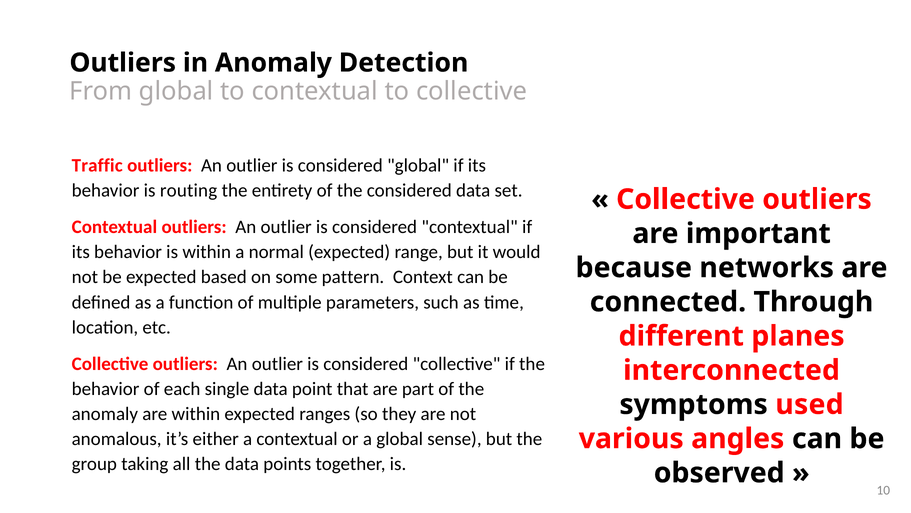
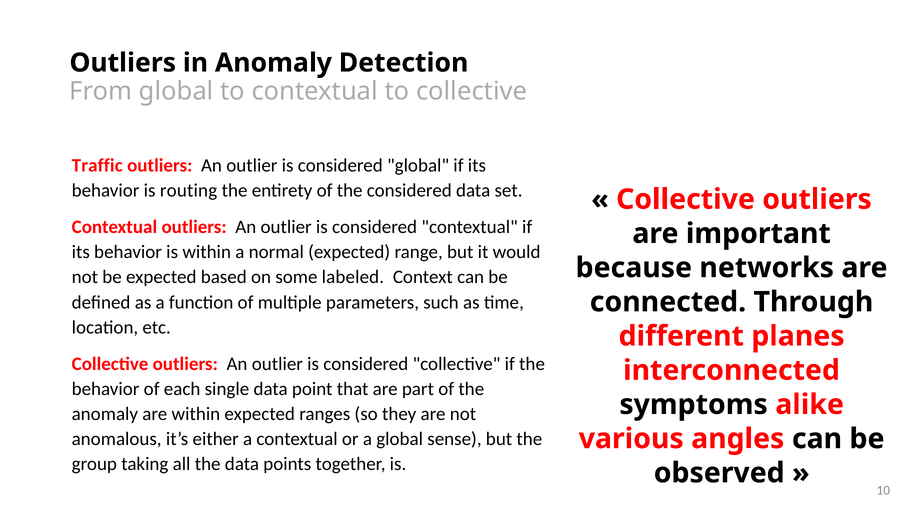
pattern: pattern -> labeled
used: used -> alike
